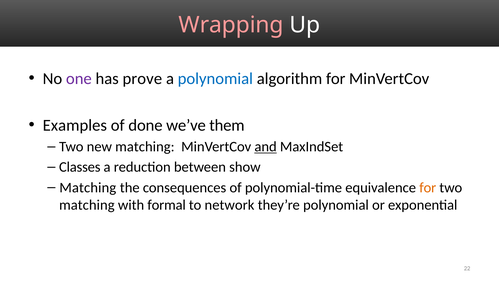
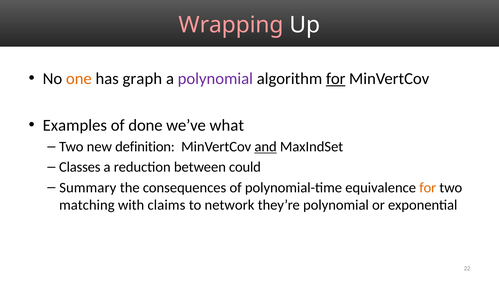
one colour: purple -> orange
prove: prove -> graph
polynomial at (215, 79) colour: blue -> purple
for at (336, 79) underline: none -> present
them: them -> what
new matching: matching -> definition
show: show -> could
Matching at (88, 187): Matching -> Summary
formal: formal -> claims
